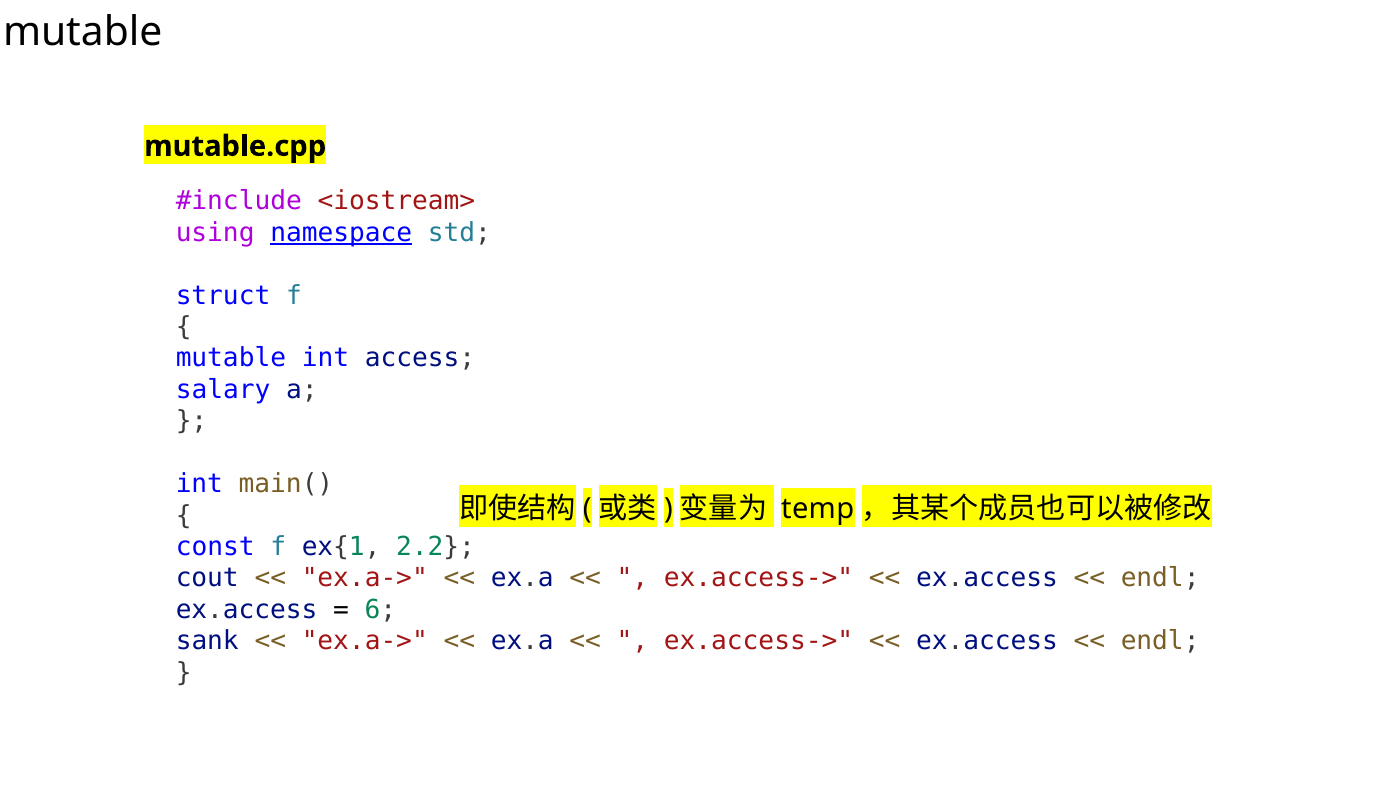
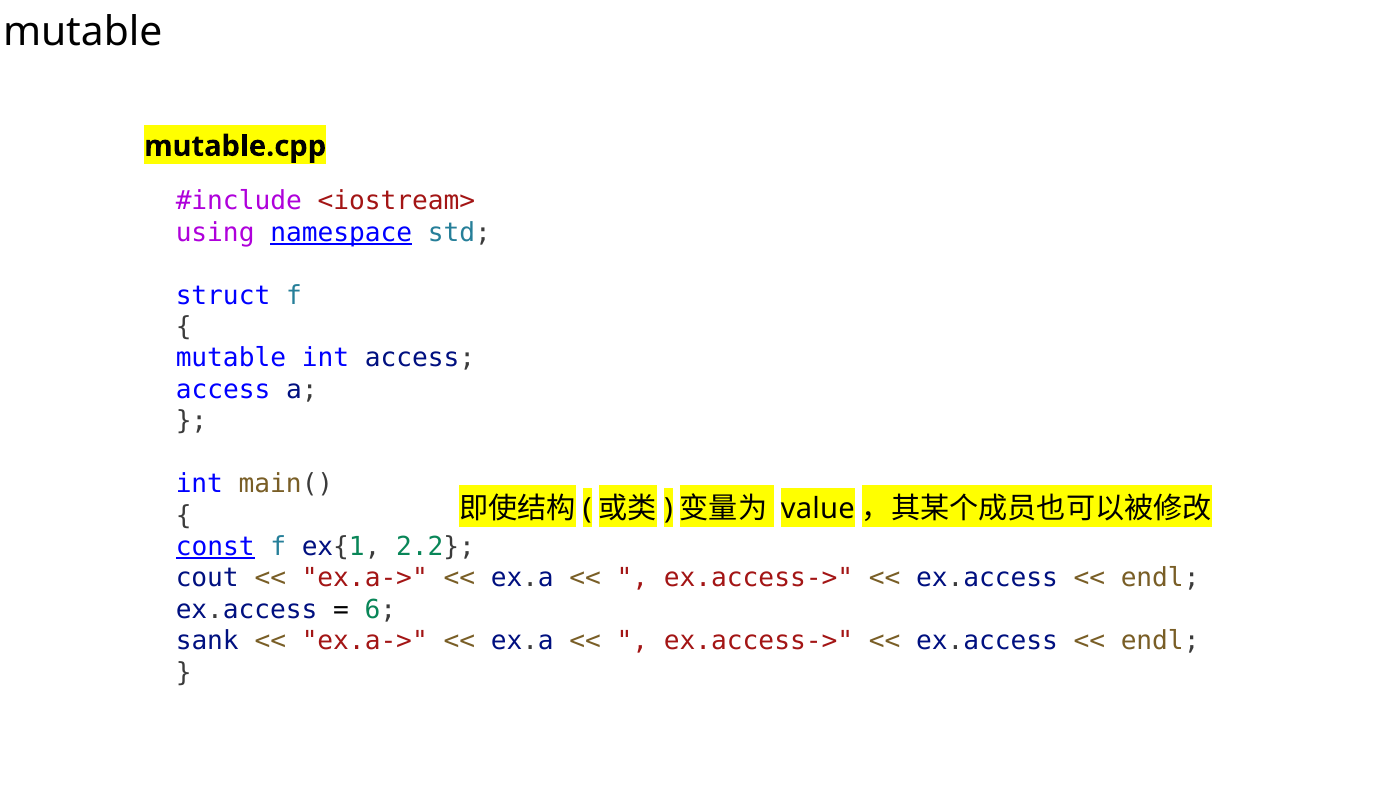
salary at (223, 390): salary -> access
temp: temp -> value
const underline: none -> present
